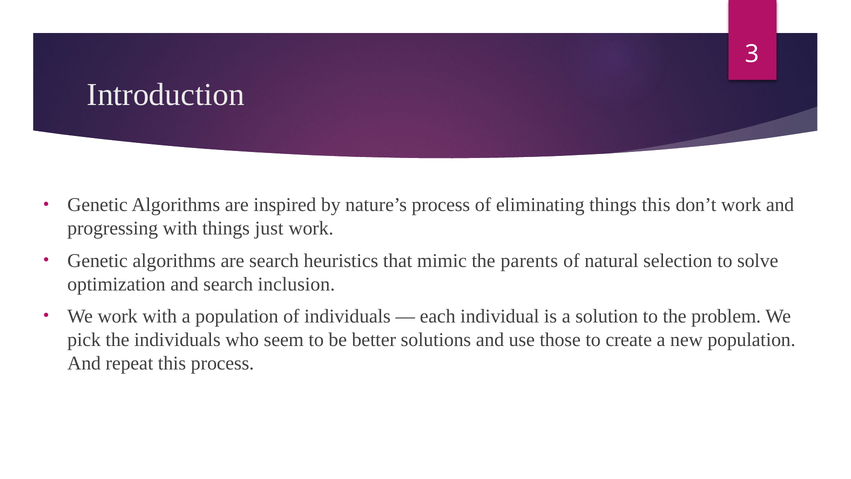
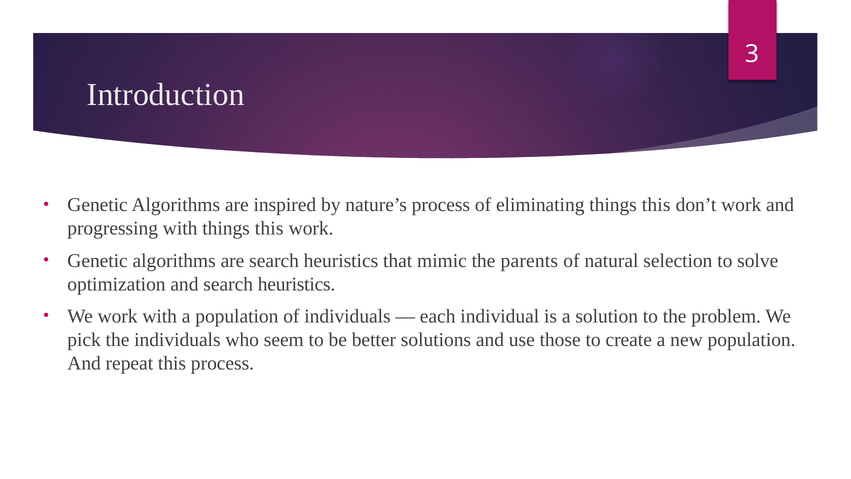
with things just: just -> this
and search inclusion: inclusion -> heuristics
